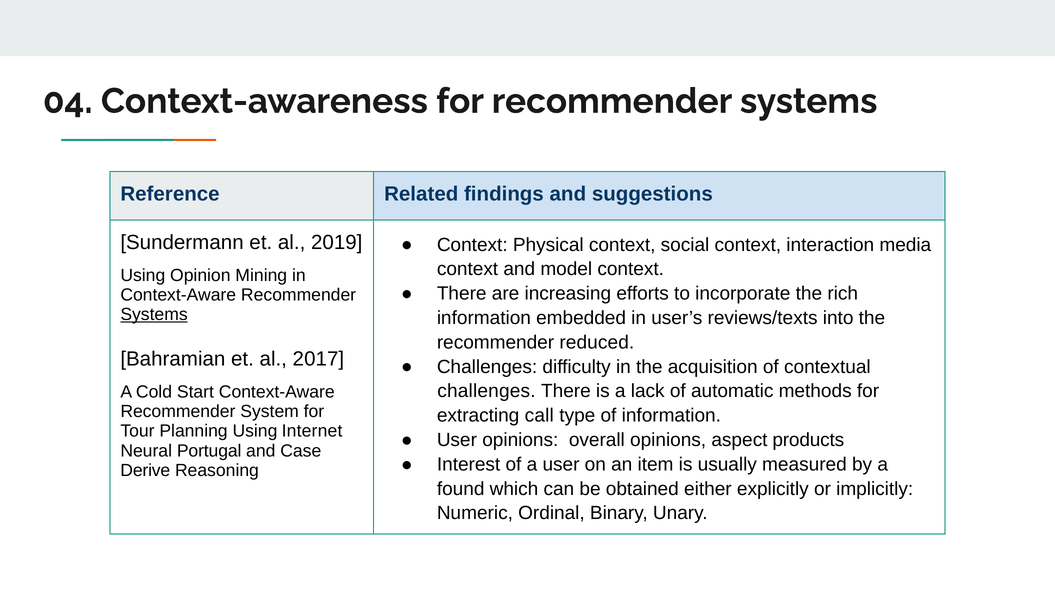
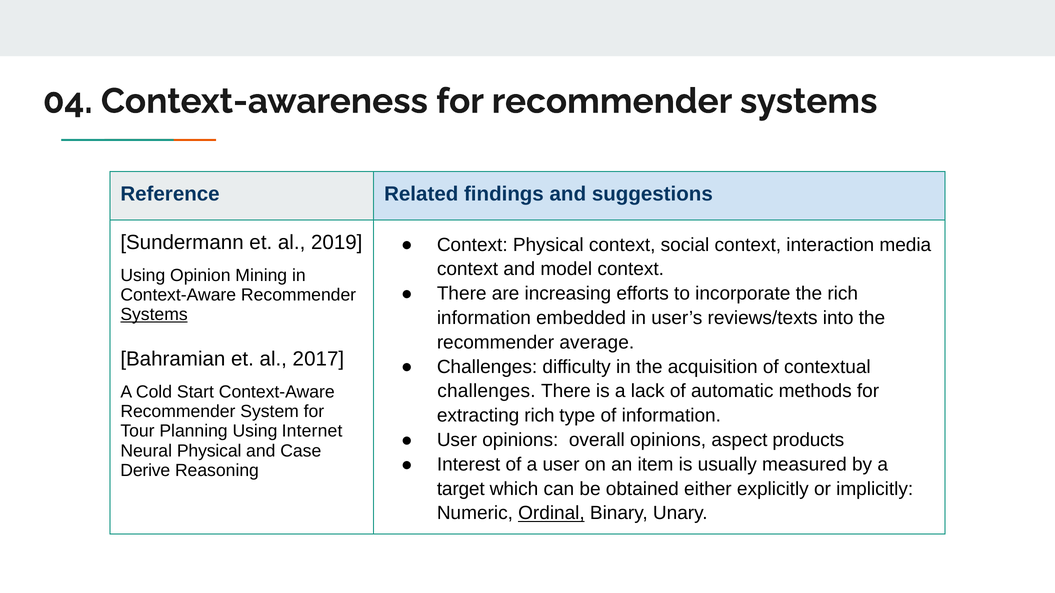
reduced: reduced -> average
extracting call: call -> rich
Neural Portugal: Portugal -> Physical
found: found -> target
Ordinal underline: none -> present
